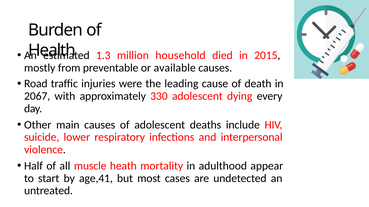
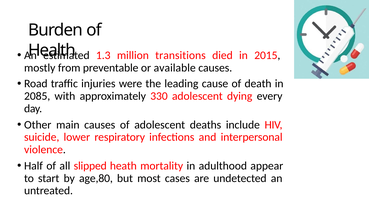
household: household -> transitions
2067: 2067 -> 2085
muscle: muscle -> slipped
age,41: age,41 -> age,80
